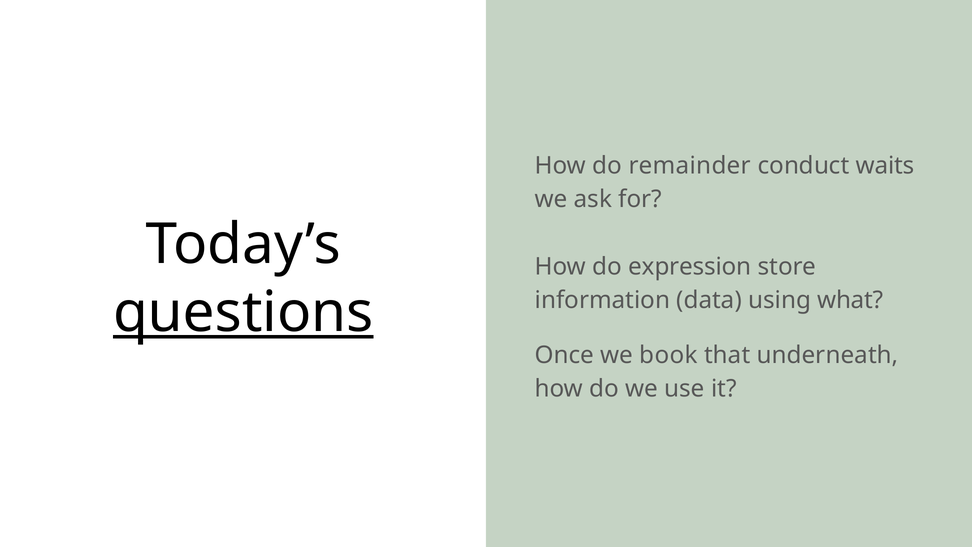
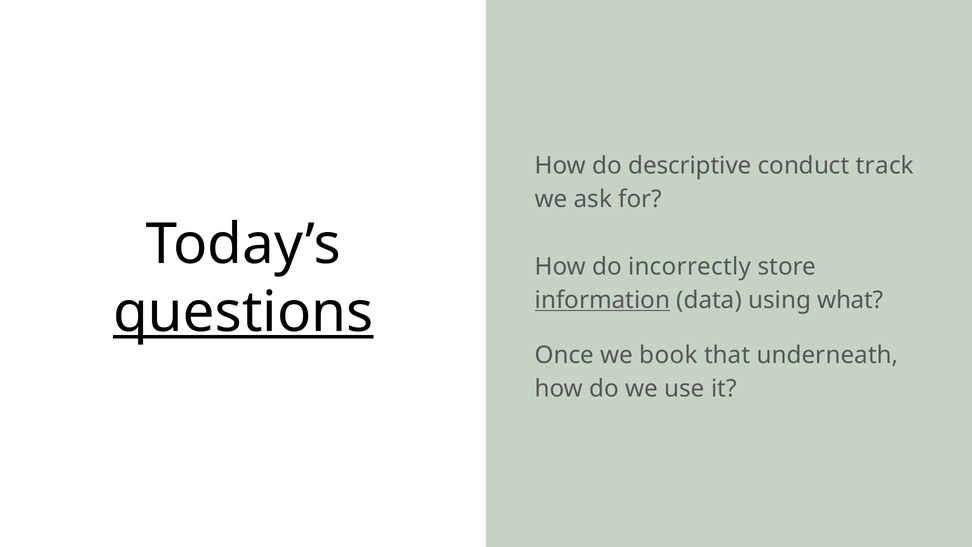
remainder: remainder -> descriptive
waits: waits -> track
expression: expression -> incorrectly
information underline: none -> present
